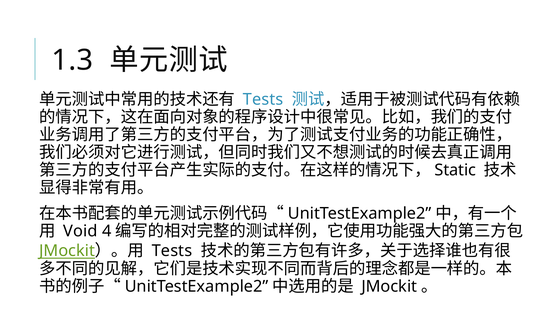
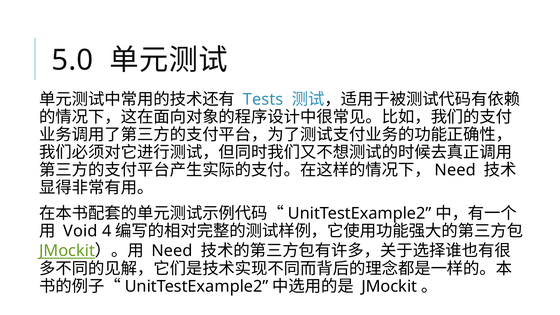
1.3: 1.3 -> 5.0
Static at (455, 170): Static -> Need
Tests at (172, 251): Tests -> Need
